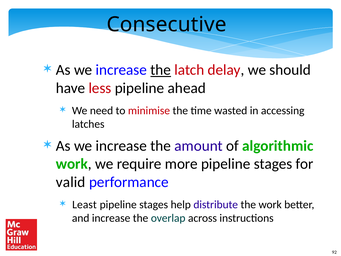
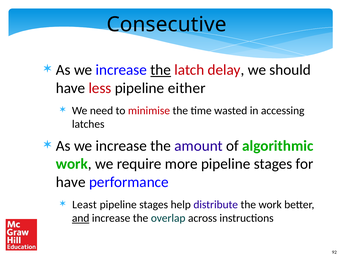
ahead: ahead -> either
valid at (71, 182): valid -> have
and underline: none -> present
